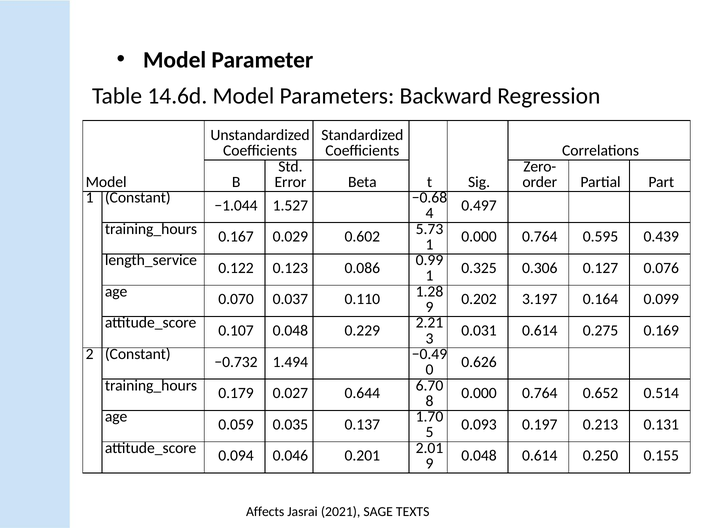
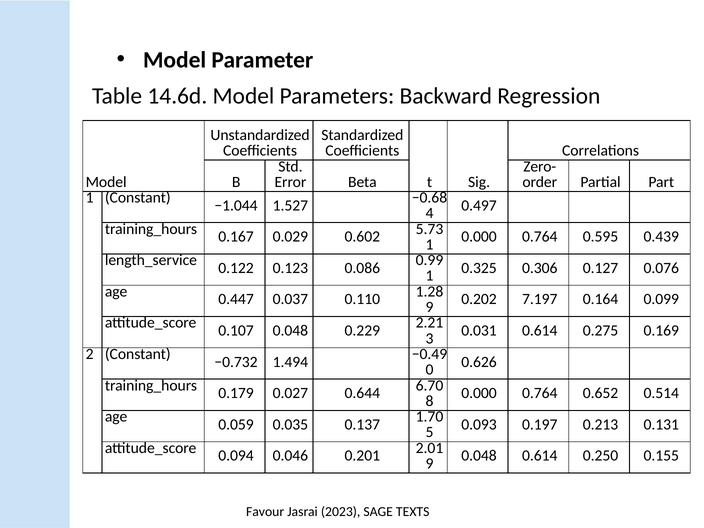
0.070: 0.070 -> 0.447
3.197: 3.197 -> 7.197
Affects: Affects -> Favour
2021: 2021 -> 2023
